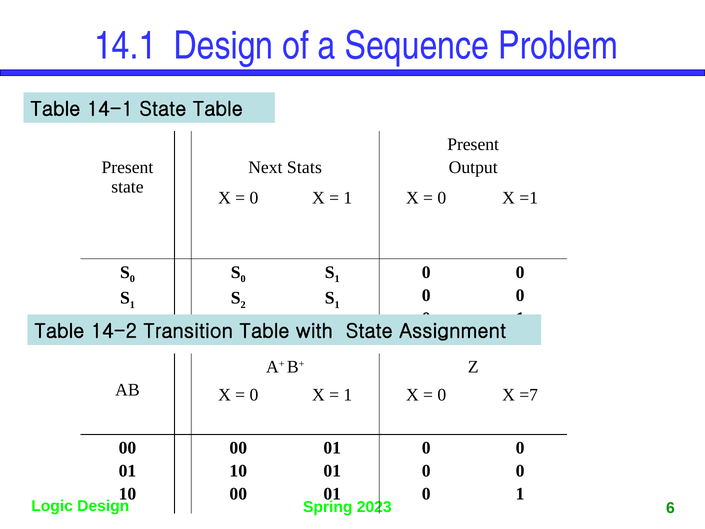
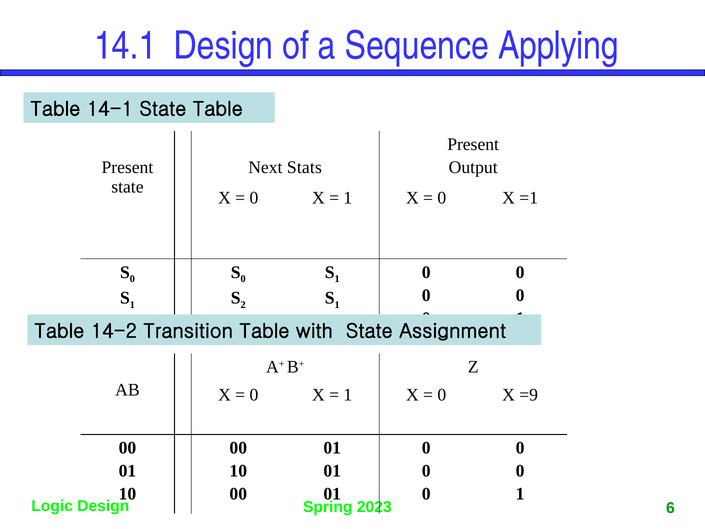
Problem: Problem -> Applying
=7: =7 -> =9
